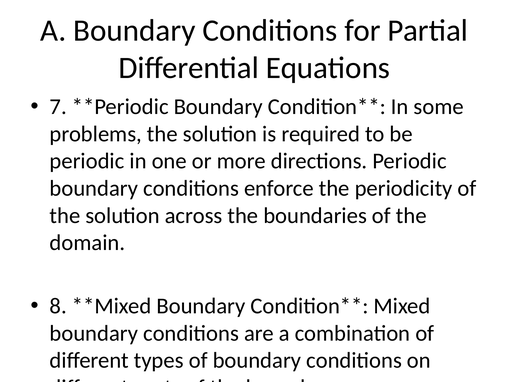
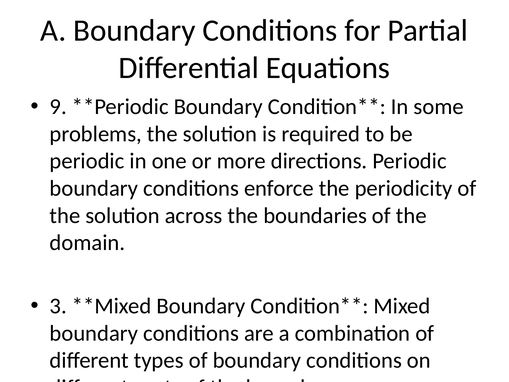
7: 7 -> 9
8: 8 -> 3
